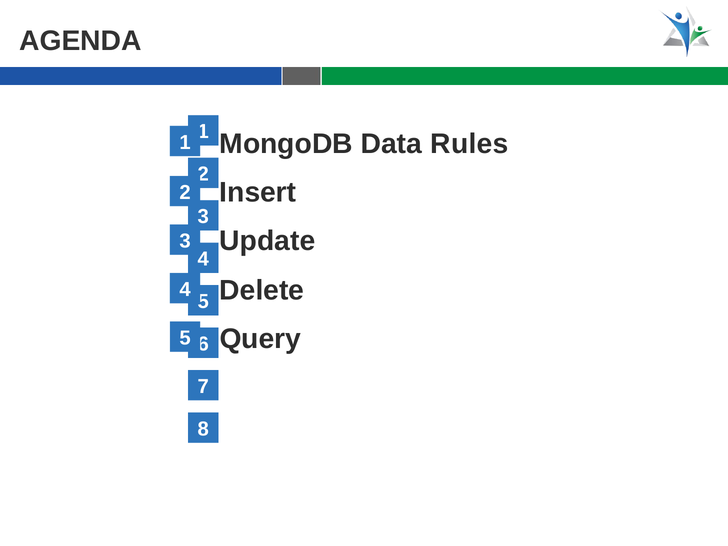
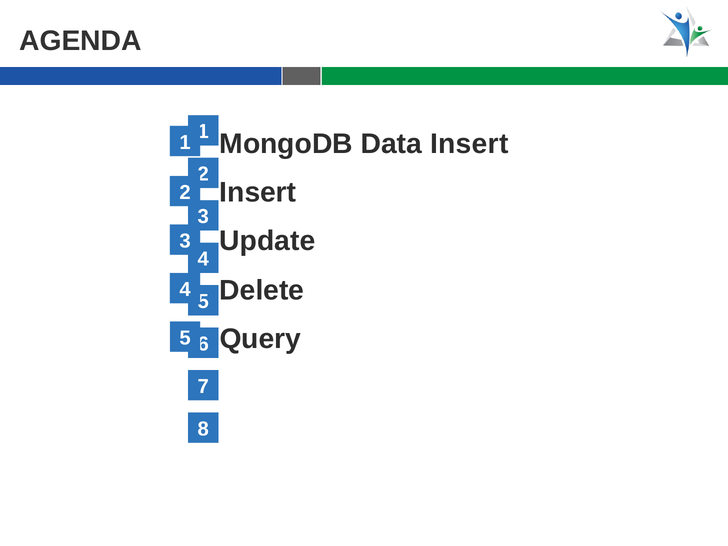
Data Rules: Rules -> Insert
